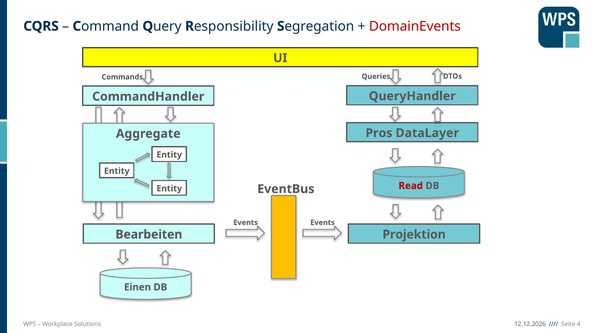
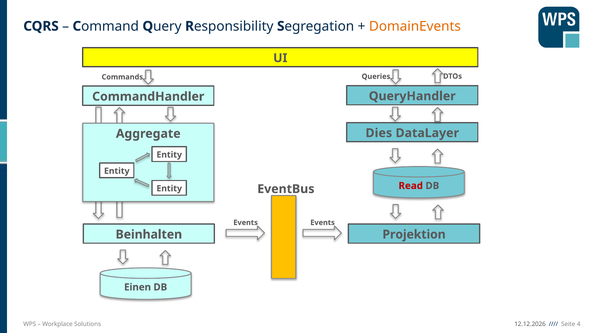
DomainEvents colour: red -> orange
Pros: Pros -> Dies
Bearbeiten: Bearbeiten -> Beinhalten
